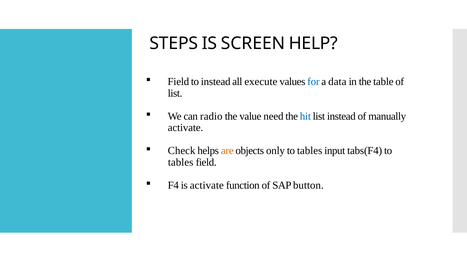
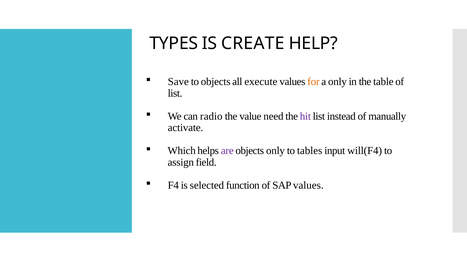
STEPS: STEPS -> TYPES
SCREEN: SCREEN -> CREATE
Field at (178, 82): Field -> Save
to instead: instead -> objects
for colour: blue -> orange
a data: data -> only
hit colour: blue -> purple
Check: Check -> Which
are colour: orange -> purple
tabs(F4: tabs(F4 -> will(F4
tables at (181, 163): tables -> assign
is activate: activate -> selected
SAP button: button -> values
